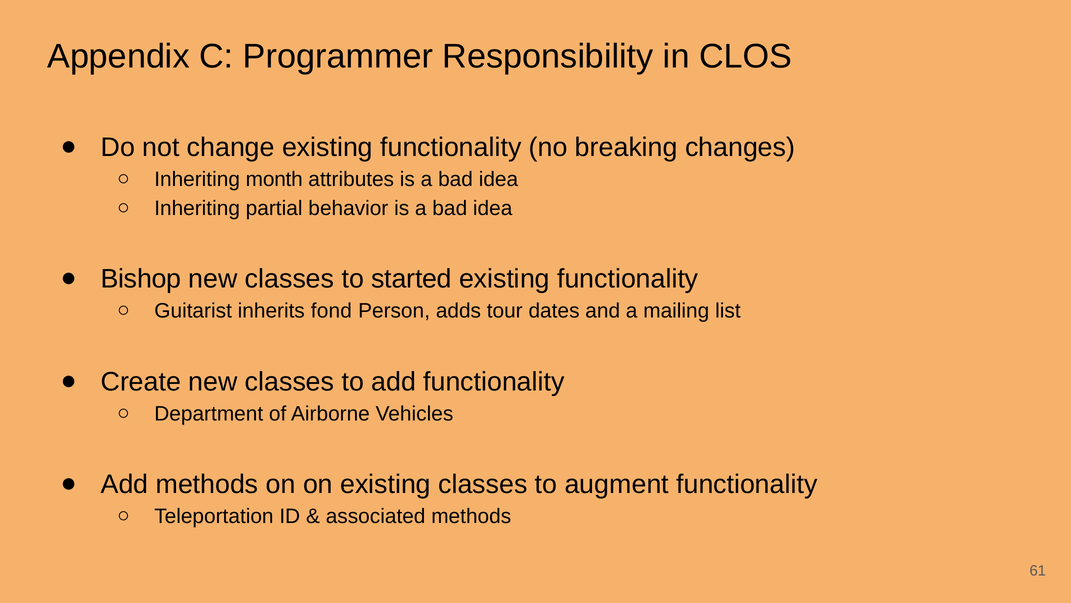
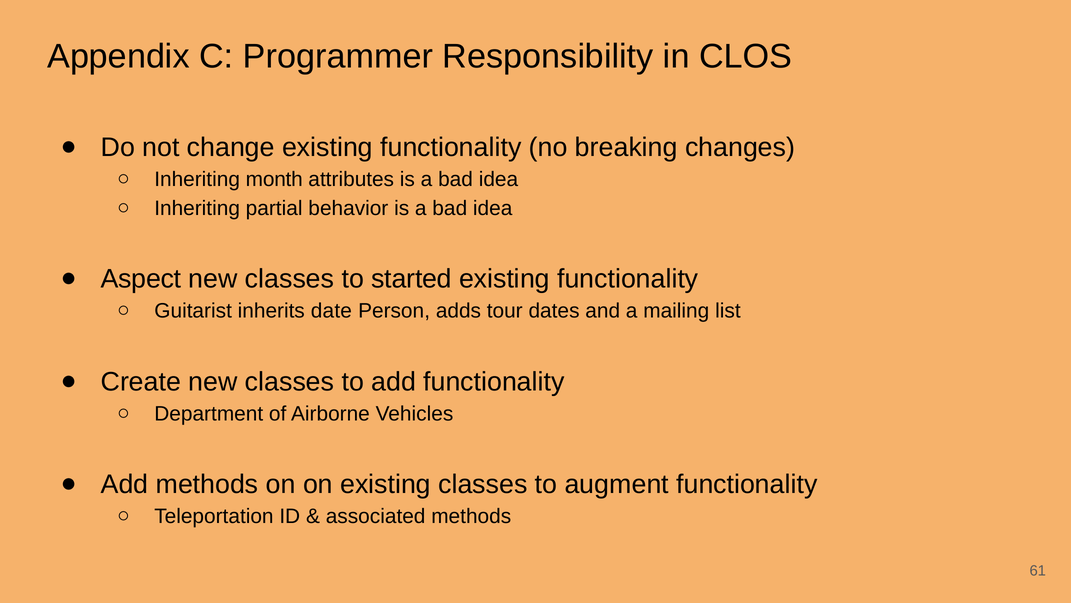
Bishop: Bishop -> Aspect
fond: fond -> date
